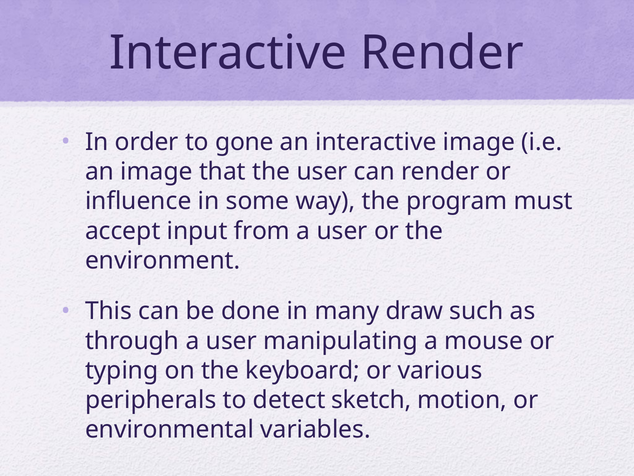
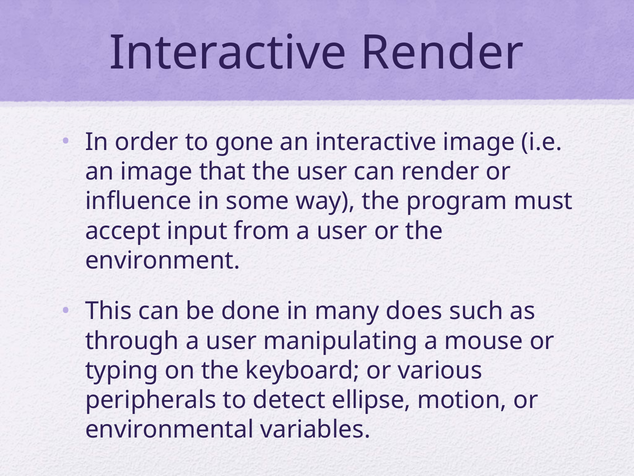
draw: draw -> does
sketch: sketch -> ellipse
